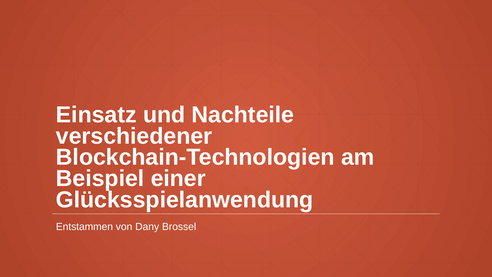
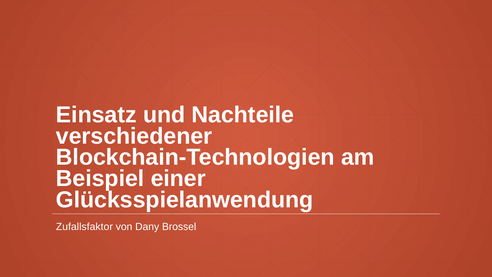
Entstammen: Entstammen -> Zufallsfaktor
